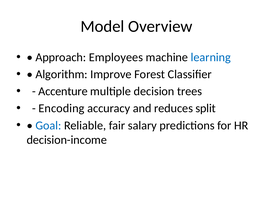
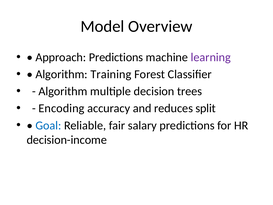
Approach Employees: Employees -> Predictions
learning colour: blue -> purple
Improve: Improve -> Training
Accenture at (63, 91): Accenture -> Algorithm
